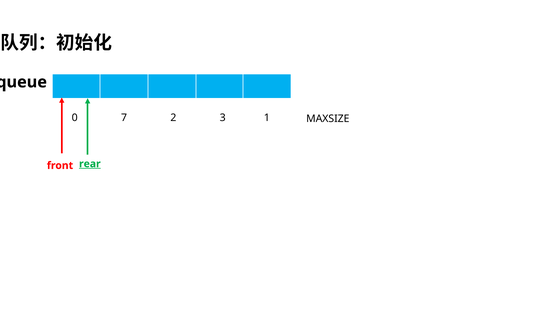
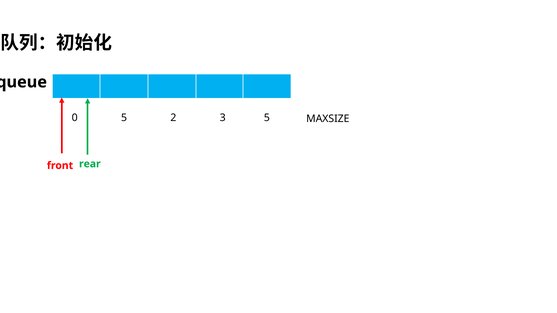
0 7: 7 -> 5
3 1: 1 -> 5
rear underline: present -> none
